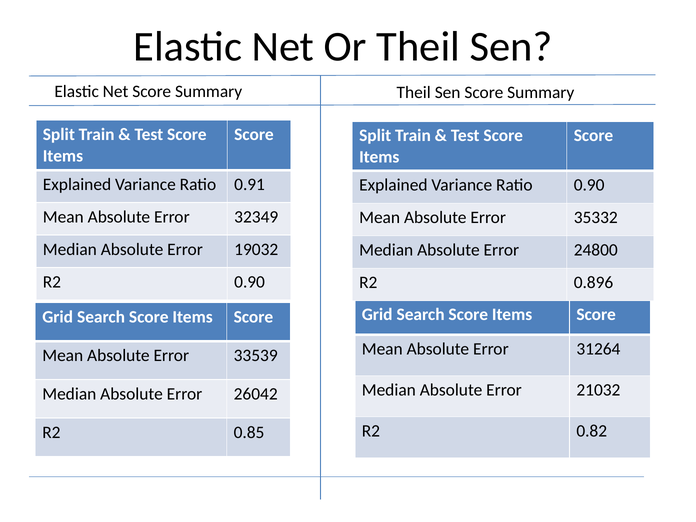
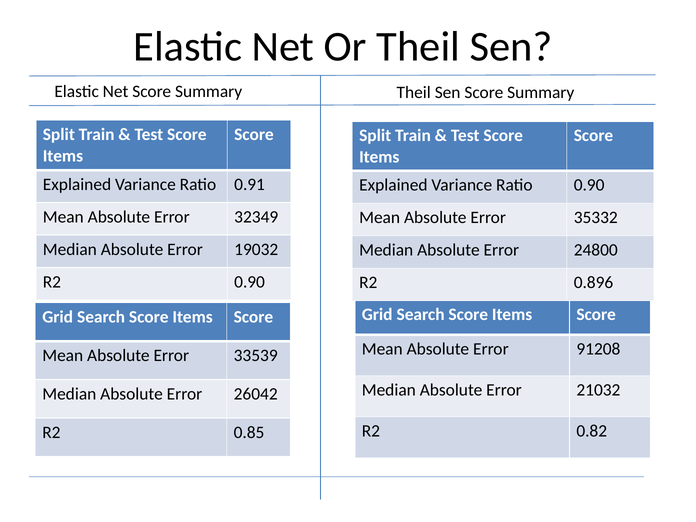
31264: 31264 -> 91208
